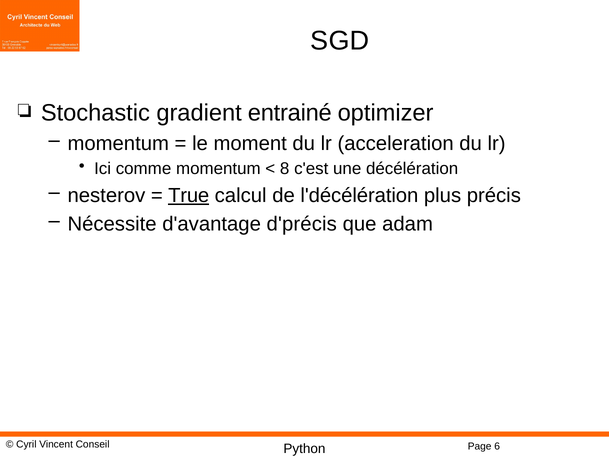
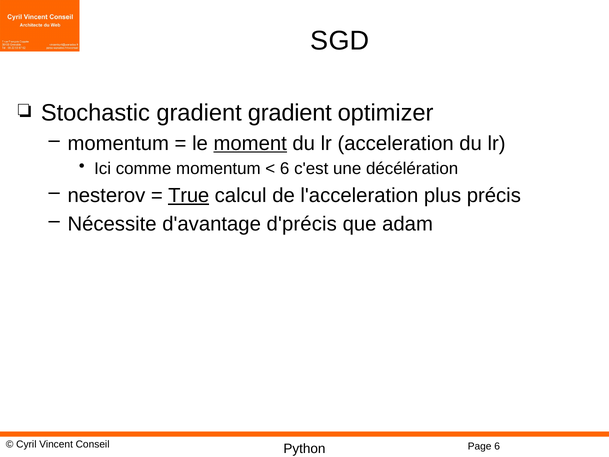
gradient entrainé: entrainé -> gradient
moment underline: none -> present
8 at (285, 169): 8 -> 6
l'décélération: l'décélération -> l'acceleration
